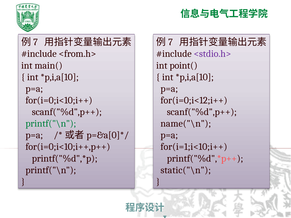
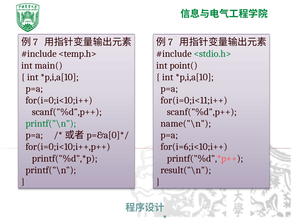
<from.h>: <from.h> -> <temp.h>
<stdio.h> colour: purple -> green
for(i=0;i<12;i++: for(i=0;i<12;i++ -> for(i=0;i<11;i++
for(i=1;i<10;i++: for(i=1;i<10;i++ -> for(i=6;i<10;i++
static("\n: static("\n -> result("\n
